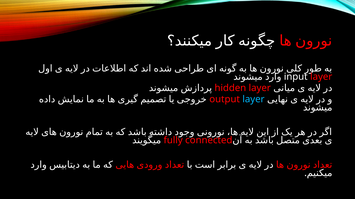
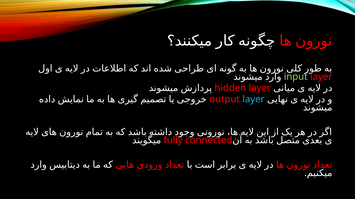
input colour: white -> light green
